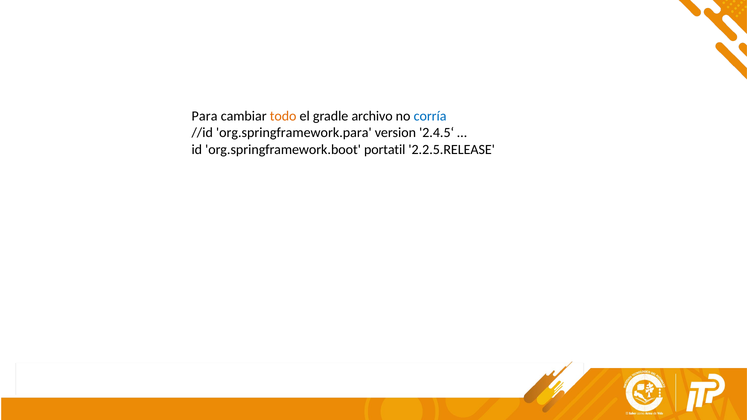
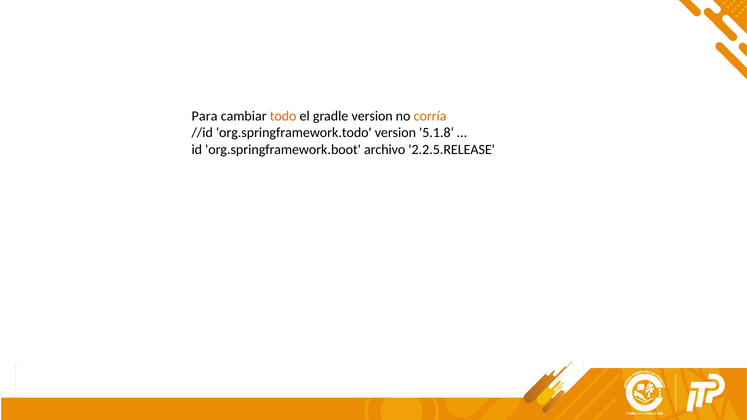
gradle archivo: archivo -> version
corría colour: blue -> orange
org.springframework.para: org.springframework.para -> org.springframework.todo
2.4.5‘: 2.4.5‘ -> 5.1.8‘
portatil: portatil -> archivo
